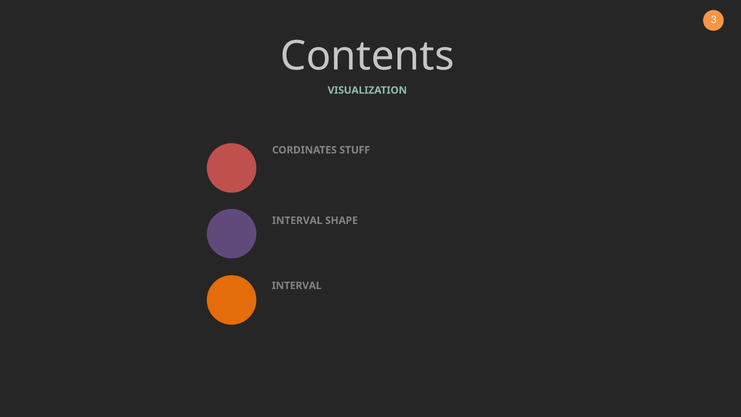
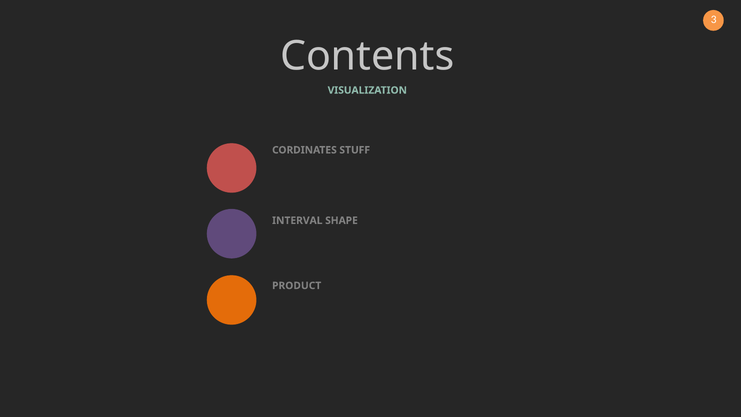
INTERVAL at (297, 286): INTERVAL -> PRODUCT
